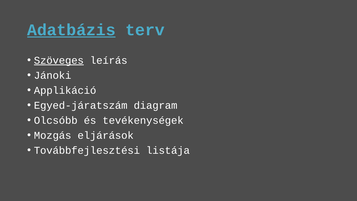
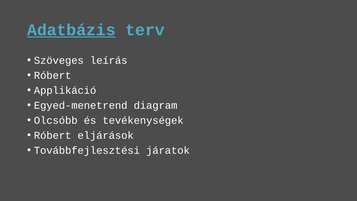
Szöveges underline: present -> none
Jánoki at (53, 75): Jánoki -> Róbert
Egyed-járatszám: Egyed-járatszám -> Egyed-menetrend
Mozgás at (53, 135): Mozgás -> Róbert
listája: listája -> járatok
